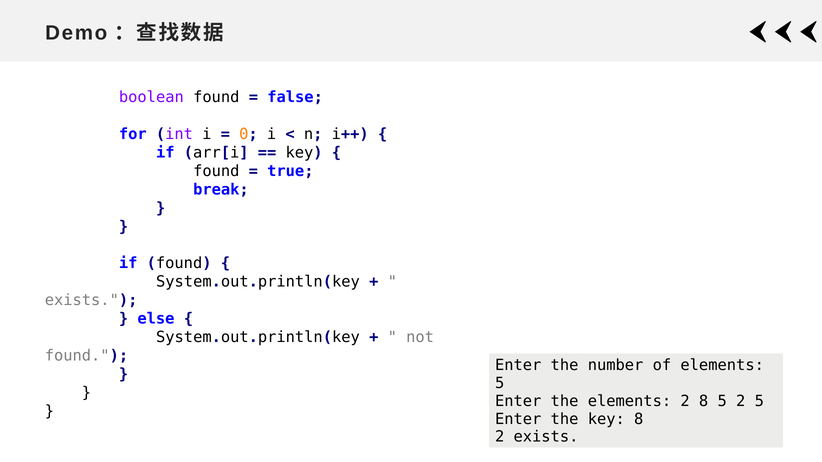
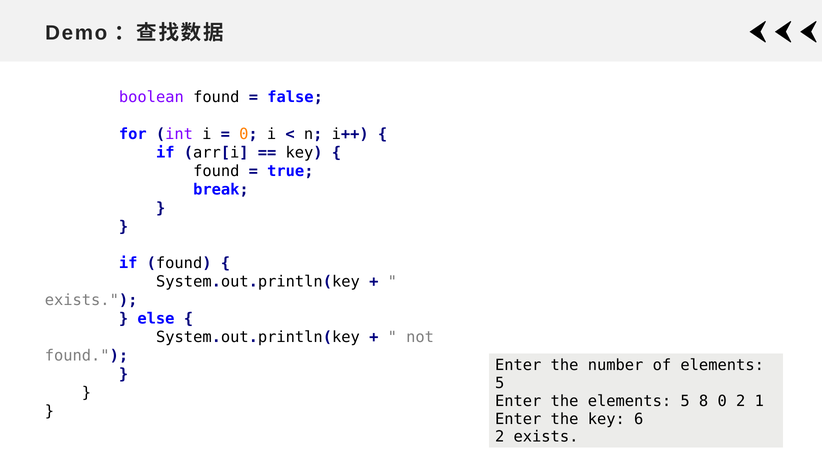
the elements 2: 2 -> 5
8 5: 5 -> 0
2 5: 5 -> 1
key 8: 8 -> 6
